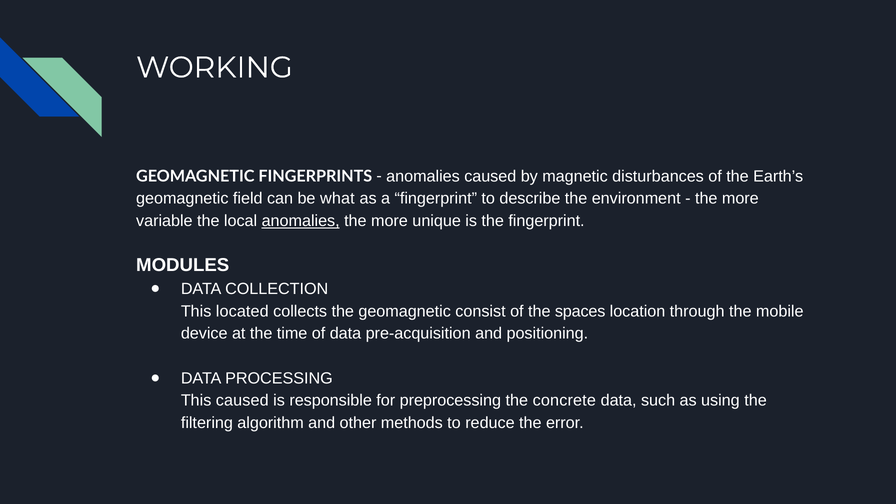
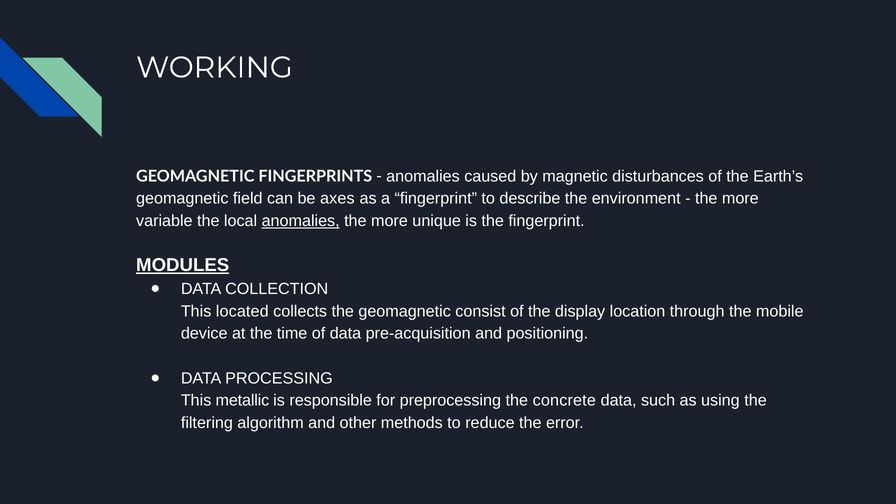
what: what -> axes
MODULES underline: none -> present
spaces: spaces -> display
This caused: caused -> metallic
